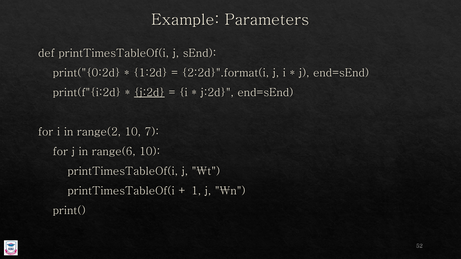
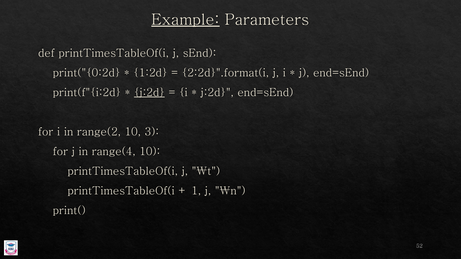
Example underline: none -> present
7: 7 -> 3
range(6: range(6 -> range(4
